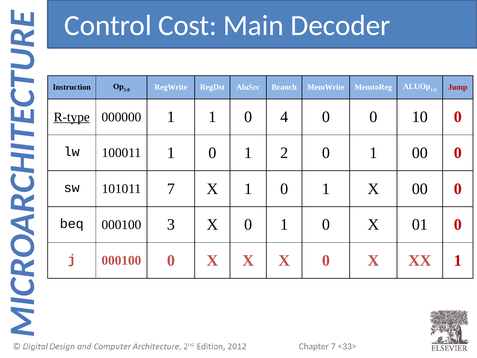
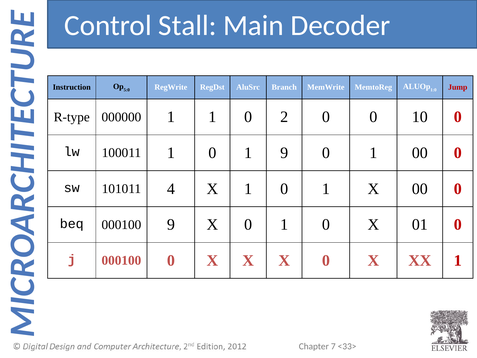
Cost: Cost -> Stall
R-type underline: present -> none
4: 4 -> 2
1 2: 2 -> 9
101011 7: 7 -> 4
000100 3: 3 -> 9
